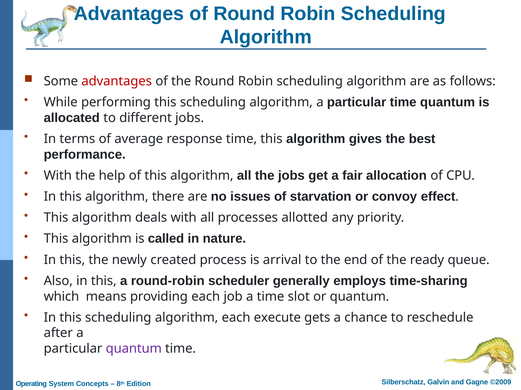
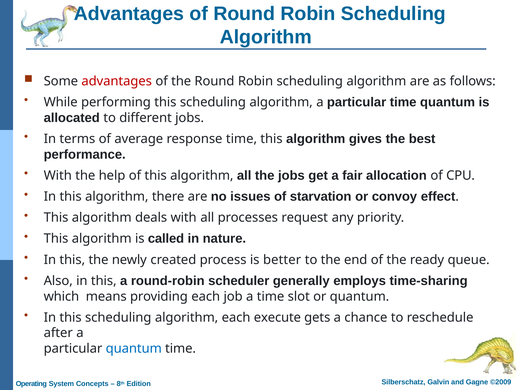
allotted: allotted -> request
arrival: arrival -> better
quantum at (134, 349) colour: purple -> blue
